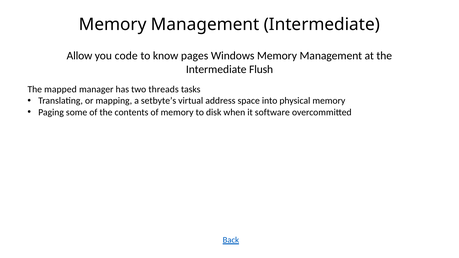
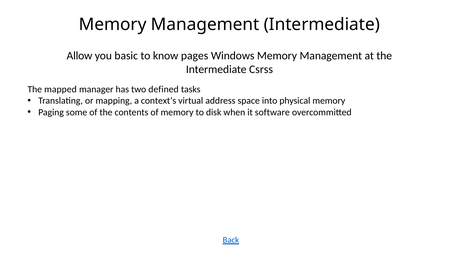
code: code -> basic
Flush: Flush -> Csrss
threads: threads -> defined
setbyte’s: setbyte’s -> context’s
